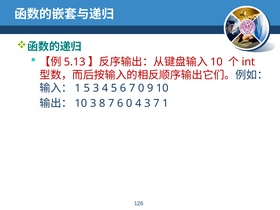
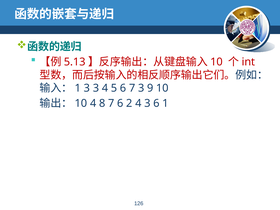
1 5: 5 -> 3
7 0: 0 -> 3
10 3: 3 -> 4
6 0: 0 -> 2
3 7: 7 -> 6
